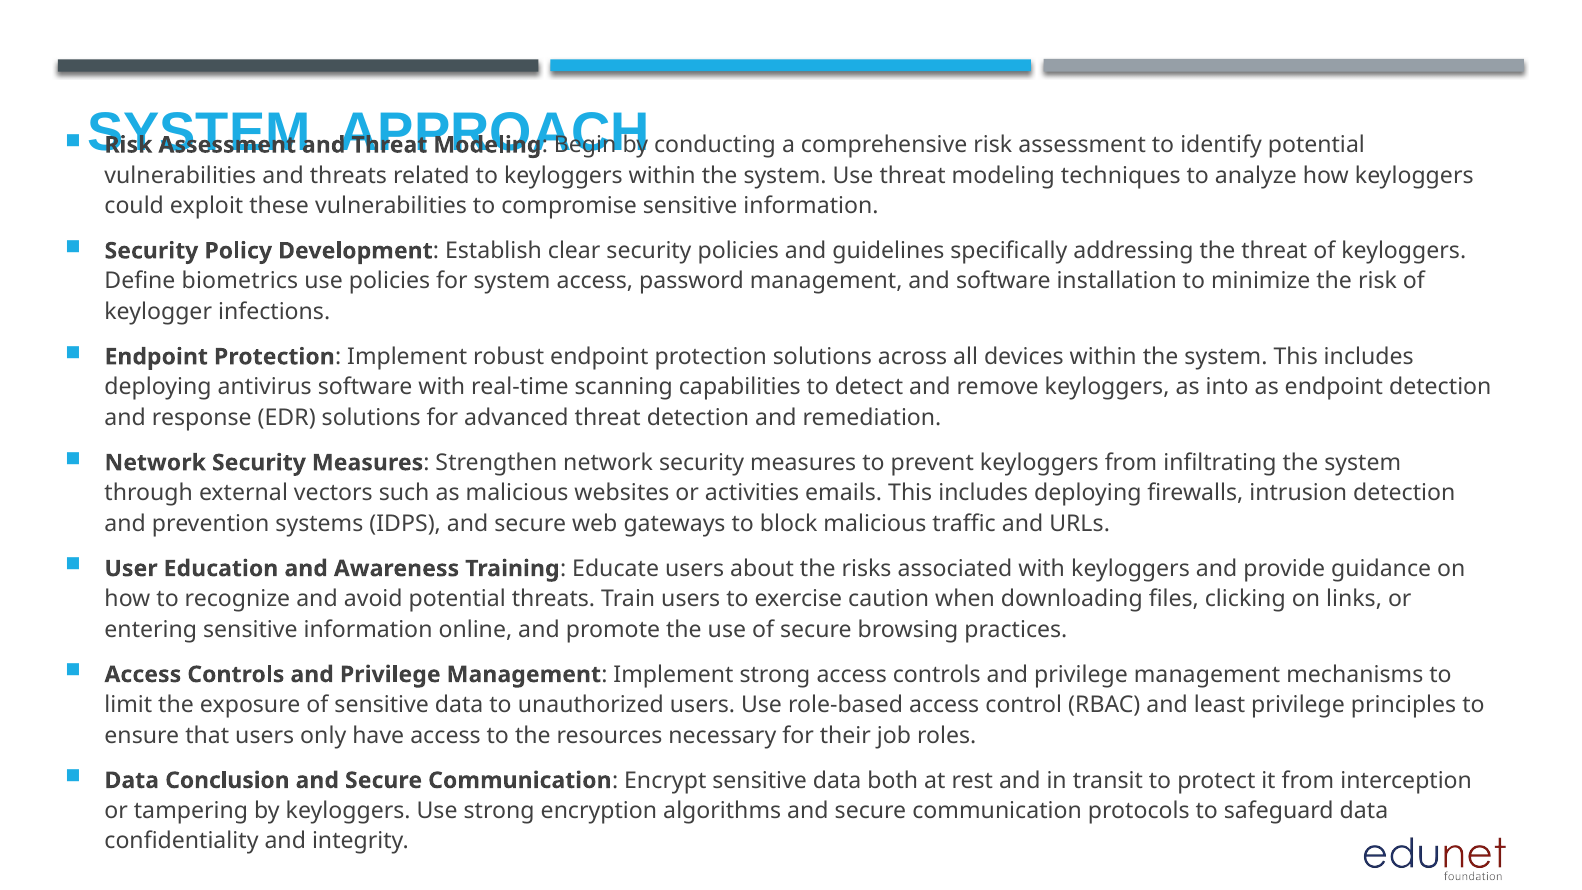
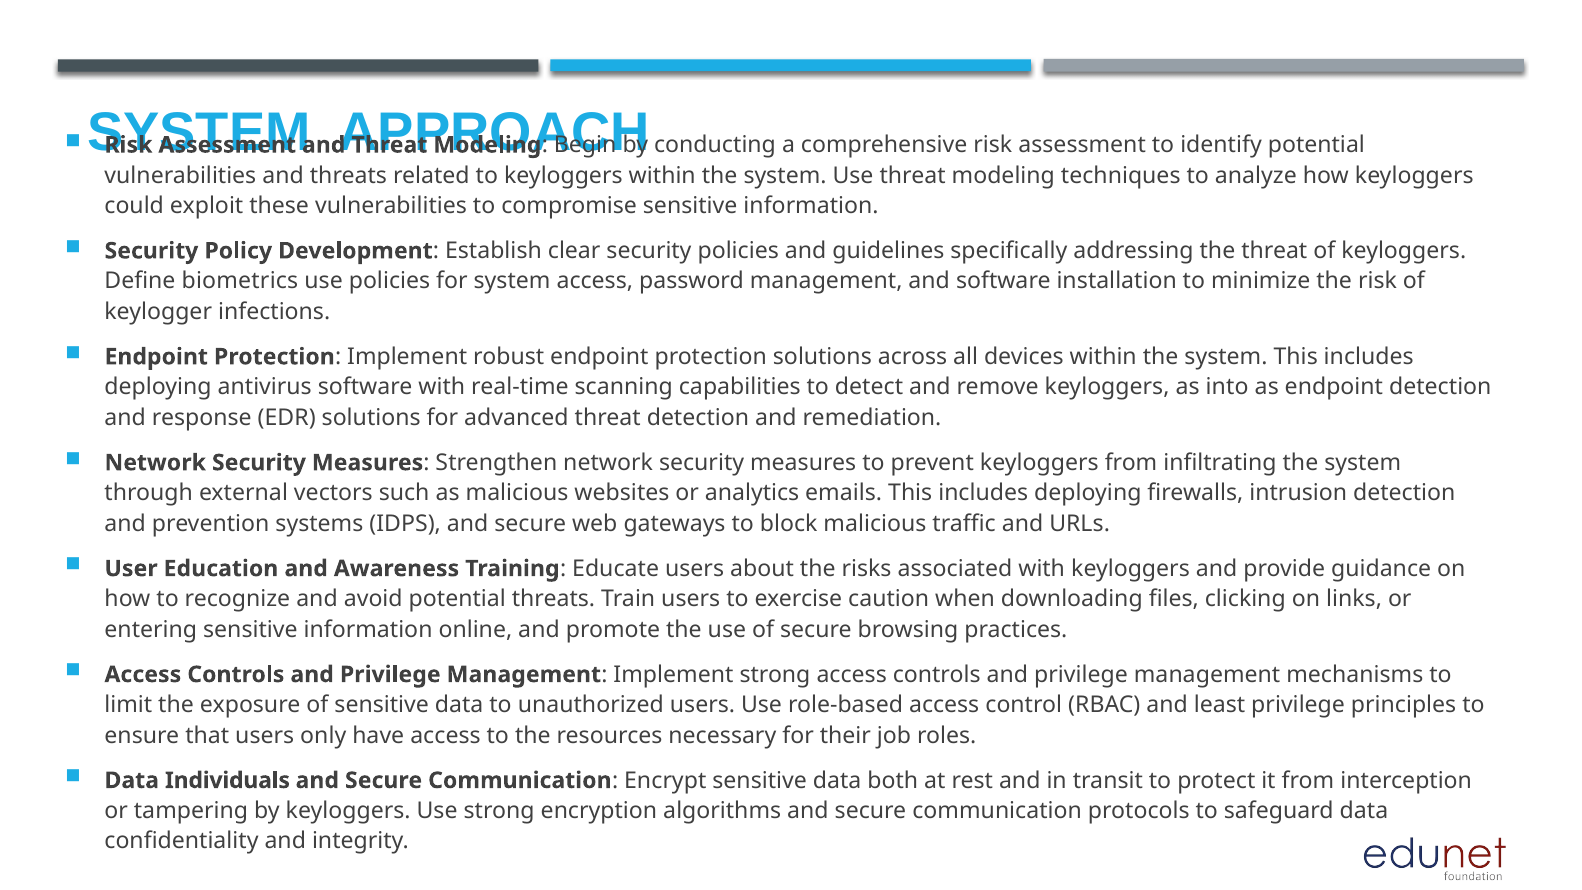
activities: activities -> analytics
Conclusion: Conclusion -> Individuals
